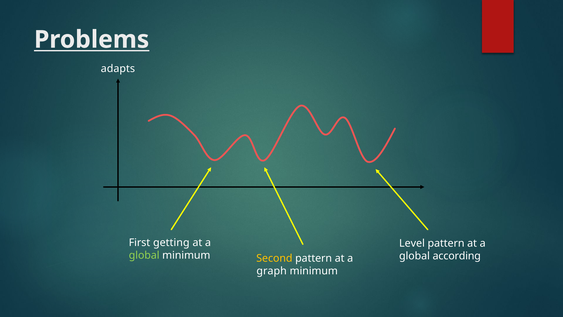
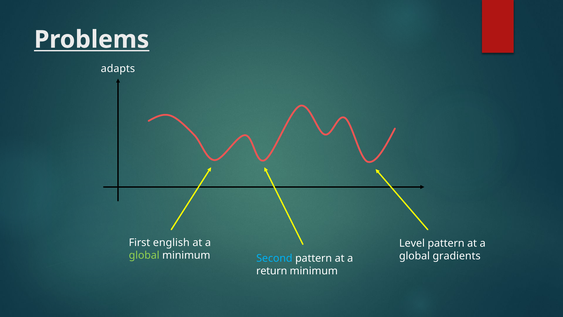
getting: getting -> english
Second colour: yellow -> light blue
according: according -> gradients
graph: graph -> return
